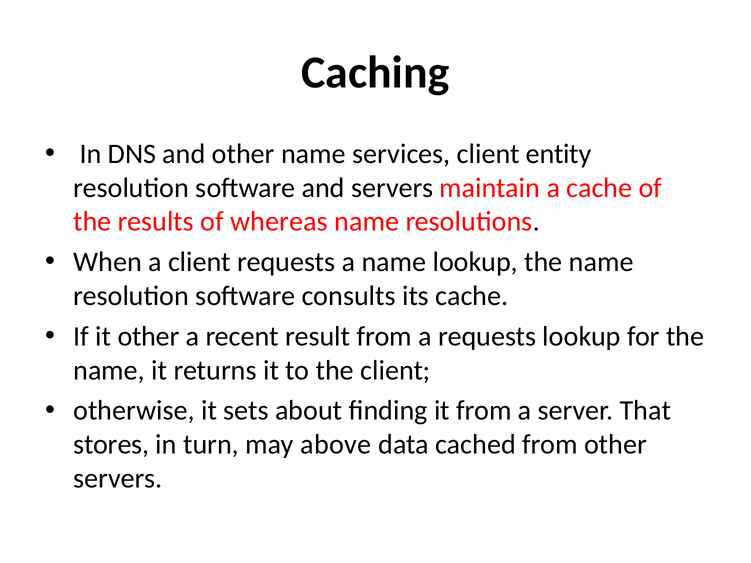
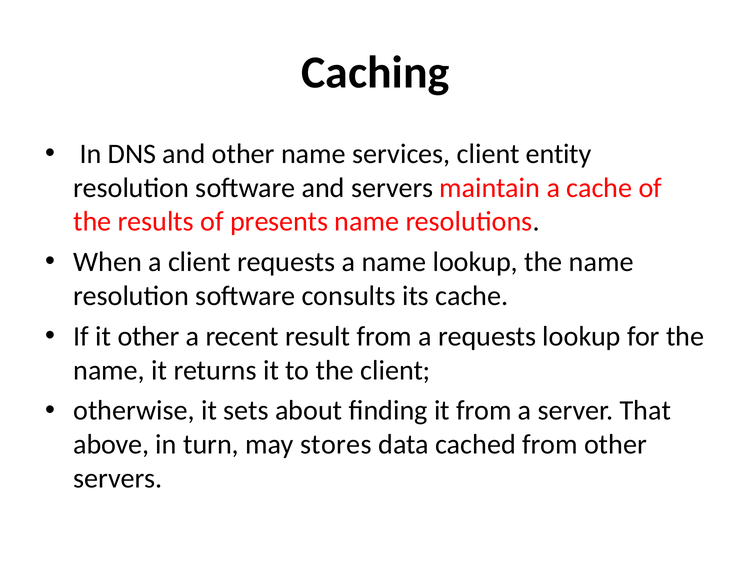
whereas: whereas -> presents
stores: stores -> above
above: above -> stores
